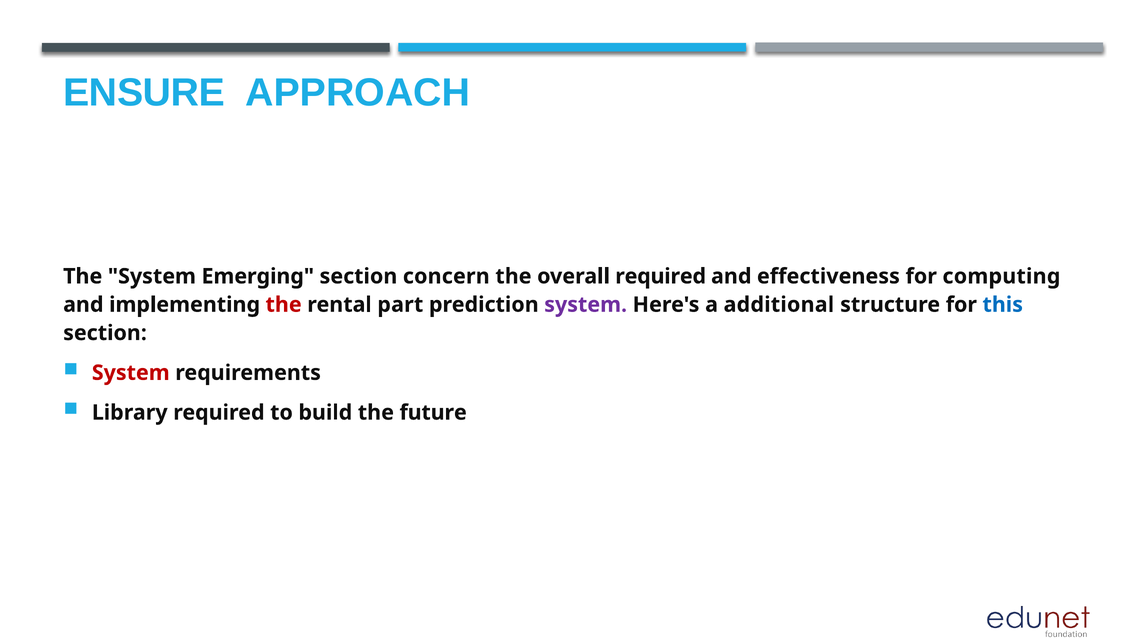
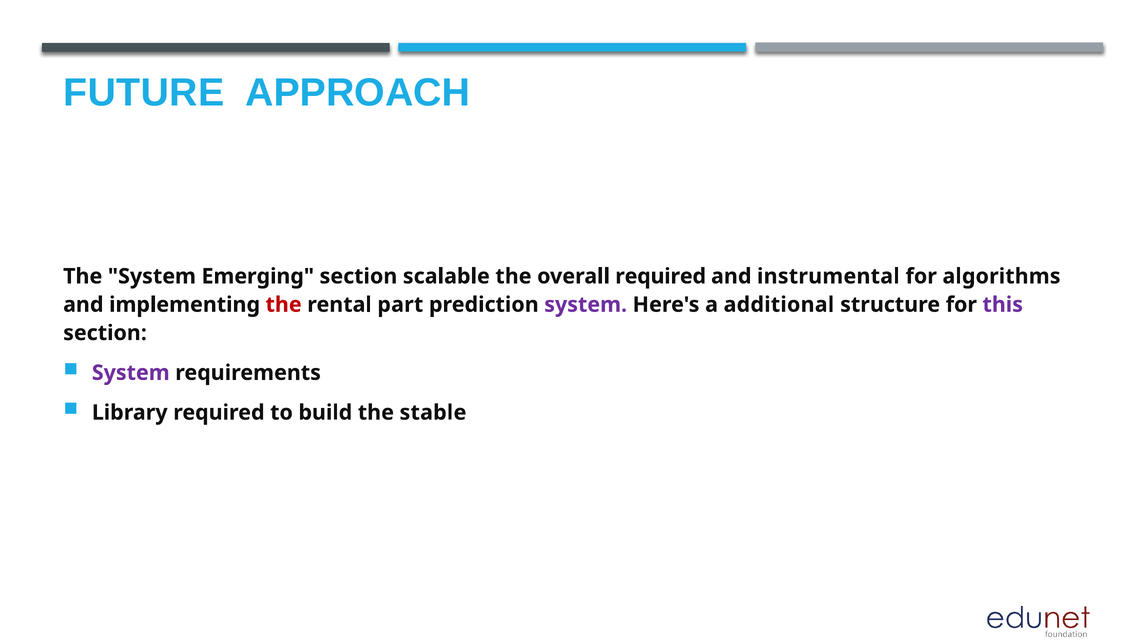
ENSURE: ENSURE -> FUTURE
concern: concern -> scalable
effectiveness: effectiveness -> instrumental
computing: computing -> algorithms
this colour: blue -> purple
System at (131, 373) colour: red -> purple
future: future -> stable
